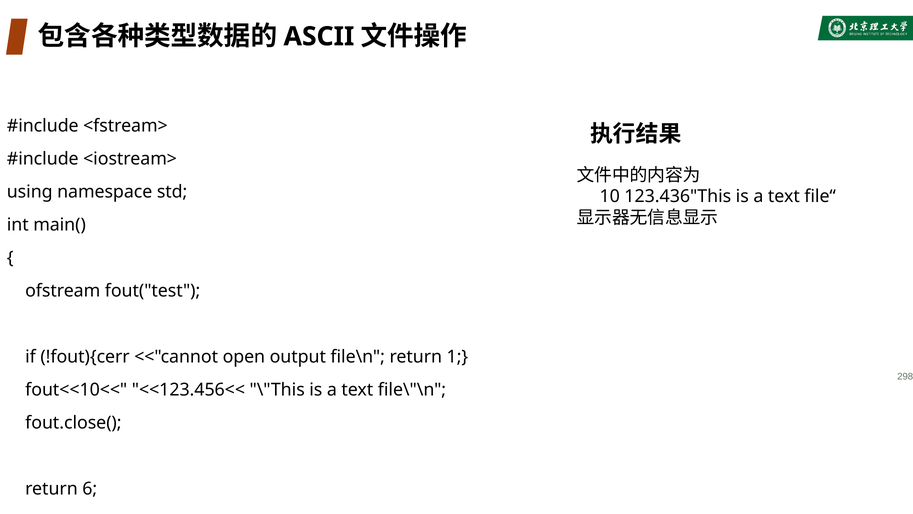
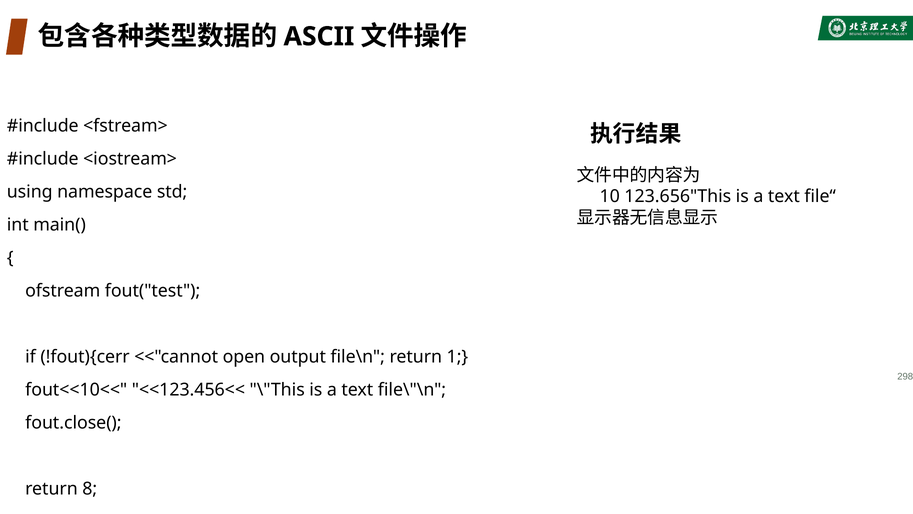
123.436"This: 123.436"This -> 123.656"This
6: 6 -> 8
